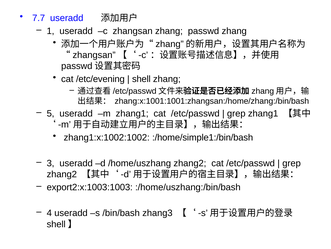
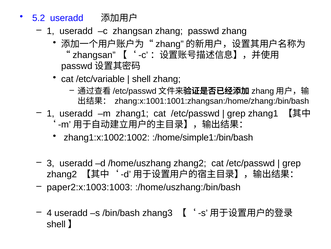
7.7: 7.7 -> 5.2
/etc/evening: /etc/evening -> /etc/variable
5 at (51, 113): 5 -> 1
export2:x:1003:1003: export2:x:1003:1003 -> paper2:x:1003:1003
